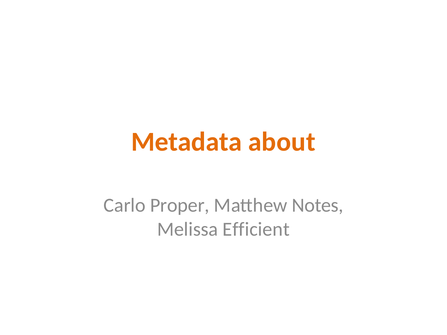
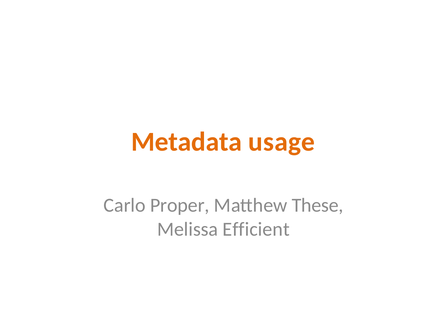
about: about -> usage
Notes: Notes -> These
